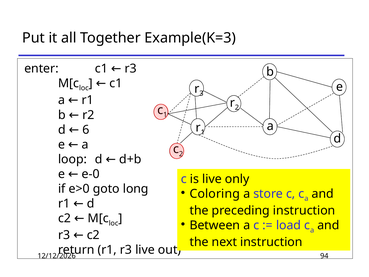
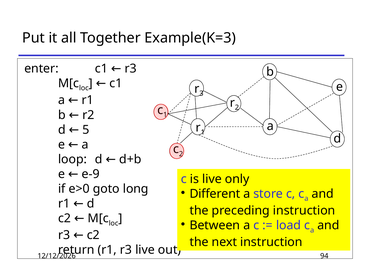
6: 6 -> 5
e-0: e-0 -> e-9
Coloring: Coloring -> Different
